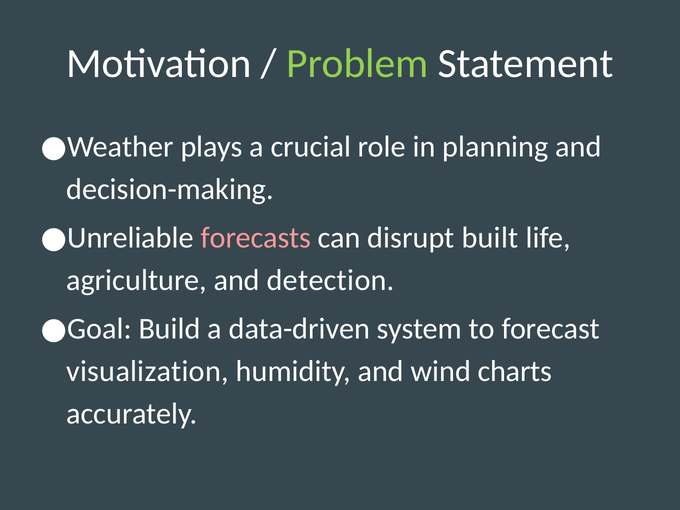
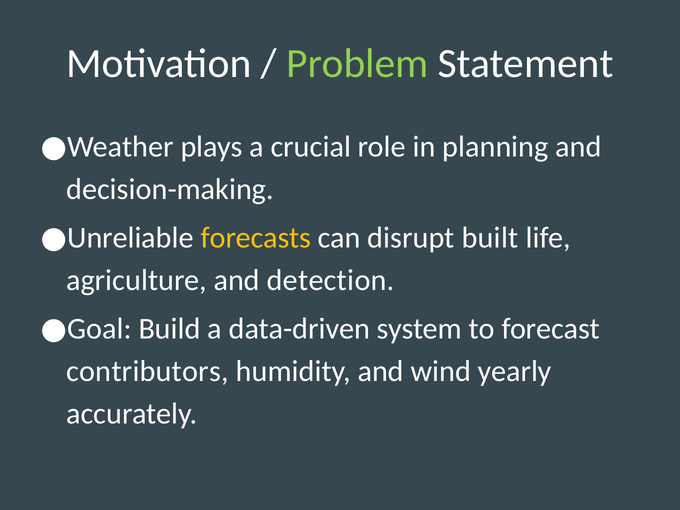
forecasts colour: pink -> yellow
visualization: visualization -> contributors
charts: charts -> yearly
